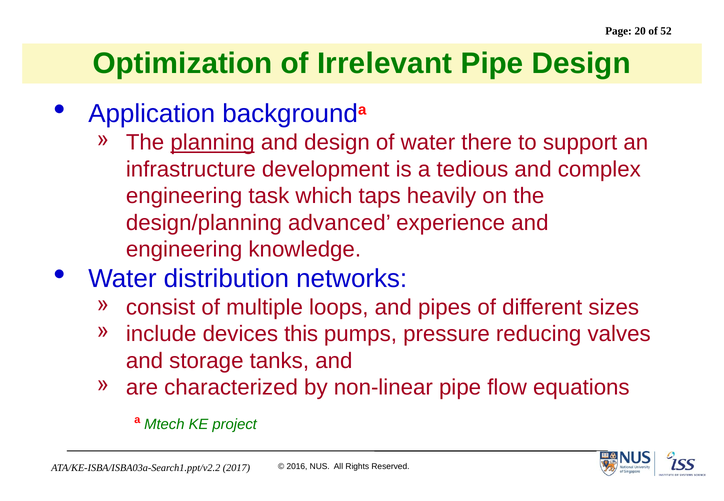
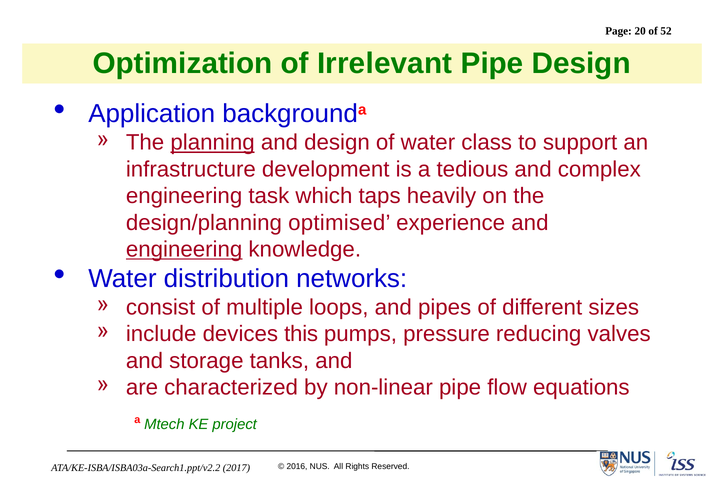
there: there -> class
advanced: advanced -> optimised
engineering at (184, 250) underline: none -> present
